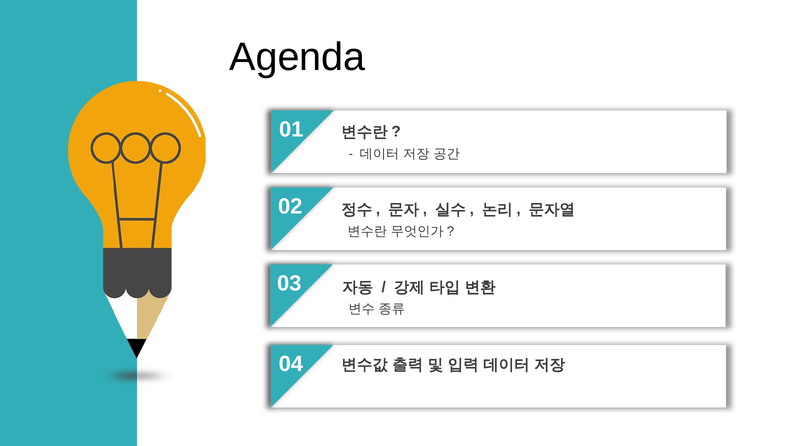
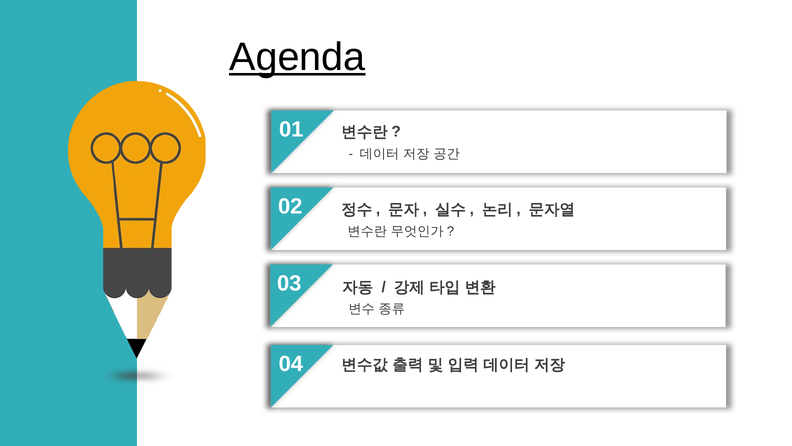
Agenda underline: none -> present
